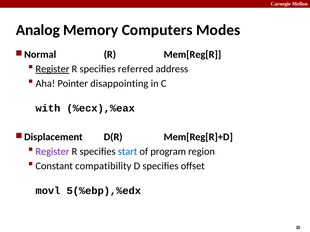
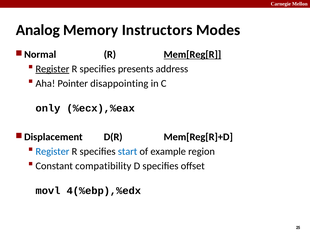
Computers: Computers -> Instructors
Mem[Reg[R underline: none -> present
referred: referred -> presents
with: with -> only
Register at (52, 152) colour: purple -> blue
program: program -> example
5(%ebp),%edx: 5(%ebp),%edx -> 4(%ebp),%edx
